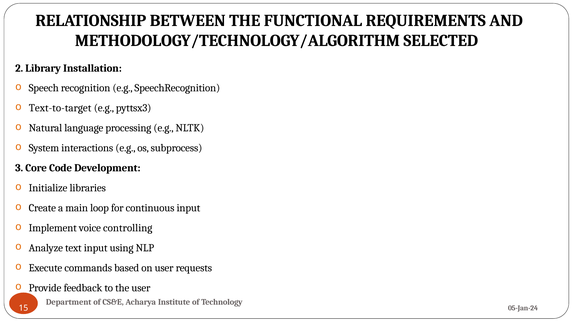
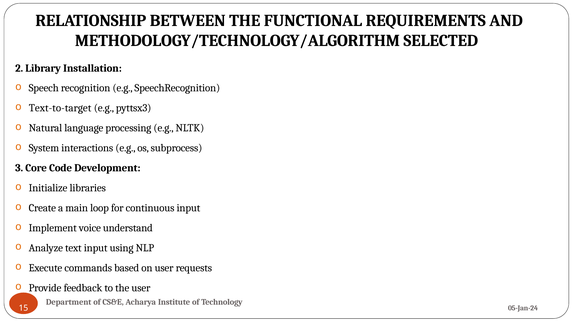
controlling: controlling -> understand
